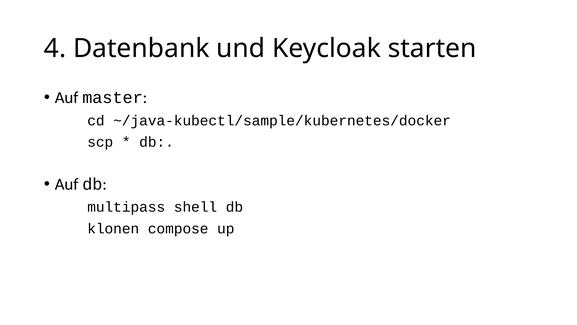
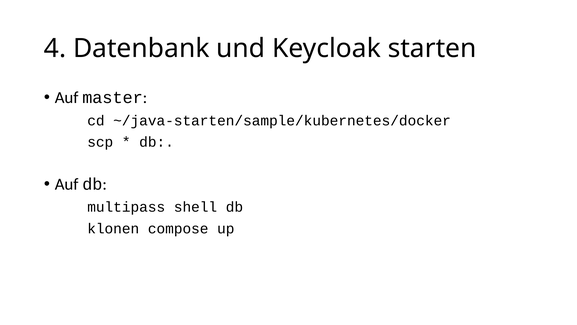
~/java-kubectl/sample/kubernetes/docker: ~/java-kubectl/sample/kubernetes/docker -> ~/java-starten/sample/kubernetes/docker
